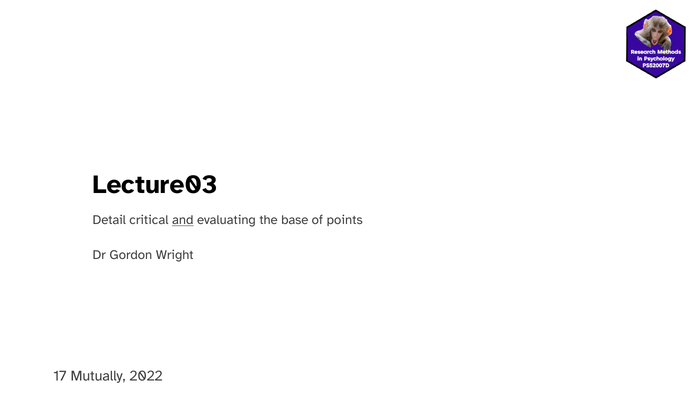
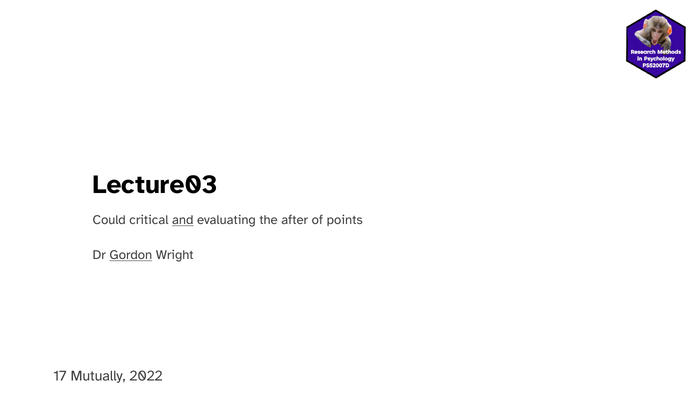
Detail: Detail -> Could
base: base -> after
Gordon underline: none -> present
